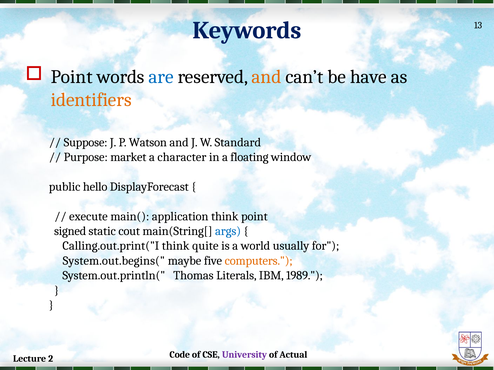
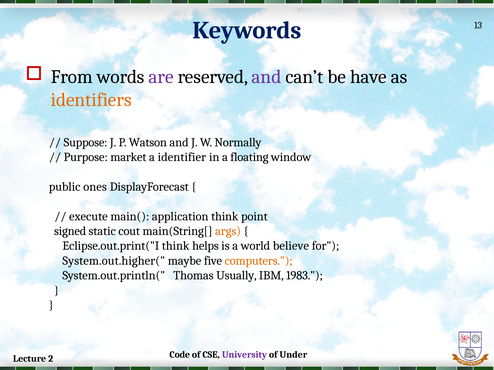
Point at (72, 77): Point -> From
are colour: blue -> purple
and at (266, 77) colour: orange -> purple
Standard: Standard -> Normally
character: character -> identifier
hello: hello -> ones
args colour: blue -> orange
Calling.out.print("I: Calling.out.print("I -> Eclipse.out.print("I
quite: quite -> helps
usually: usually -> believe
System.out.begins(: System.out.begins( -> System.out.higher(
Literals: Literals -> Usually
1989: 1989 -> 1983
Actual: Actual -> Under
